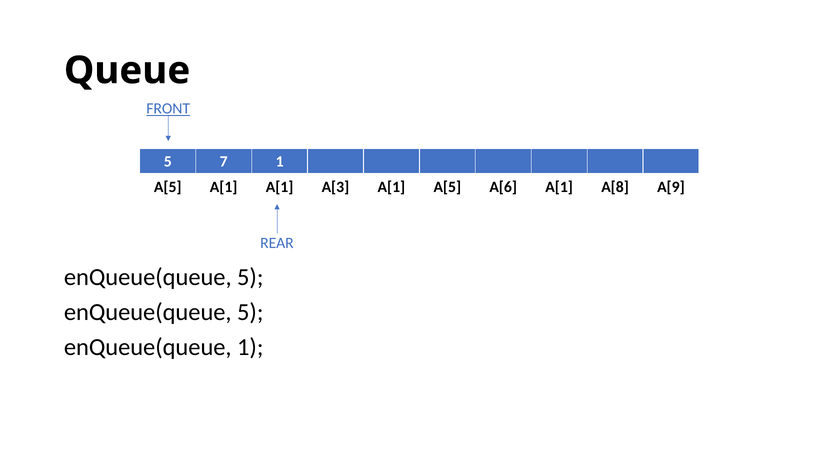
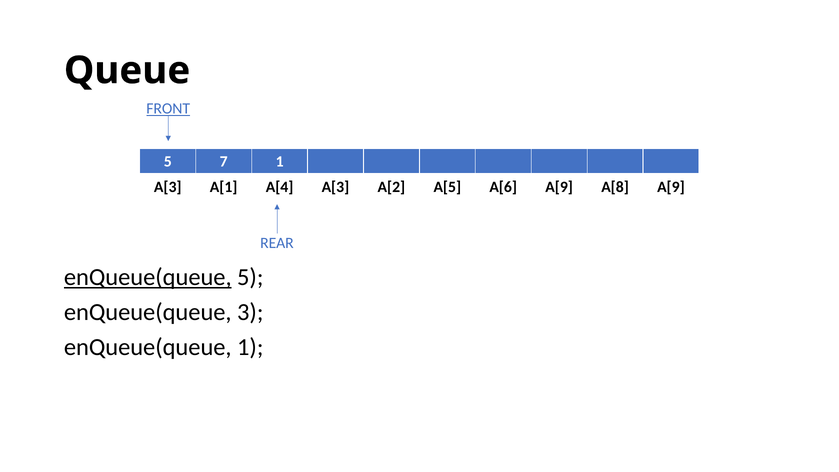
A[5 at (168, 187): A[5 -> A[3
A[1 A[1: A[1 -> A[4
A[3 A[1: A[1 -> A[2
A[6 A[1: A[1 -> A[9
enQueue(queue at (148, 277) underline: none -> present
5 at (250, 312): 5 -> 3
